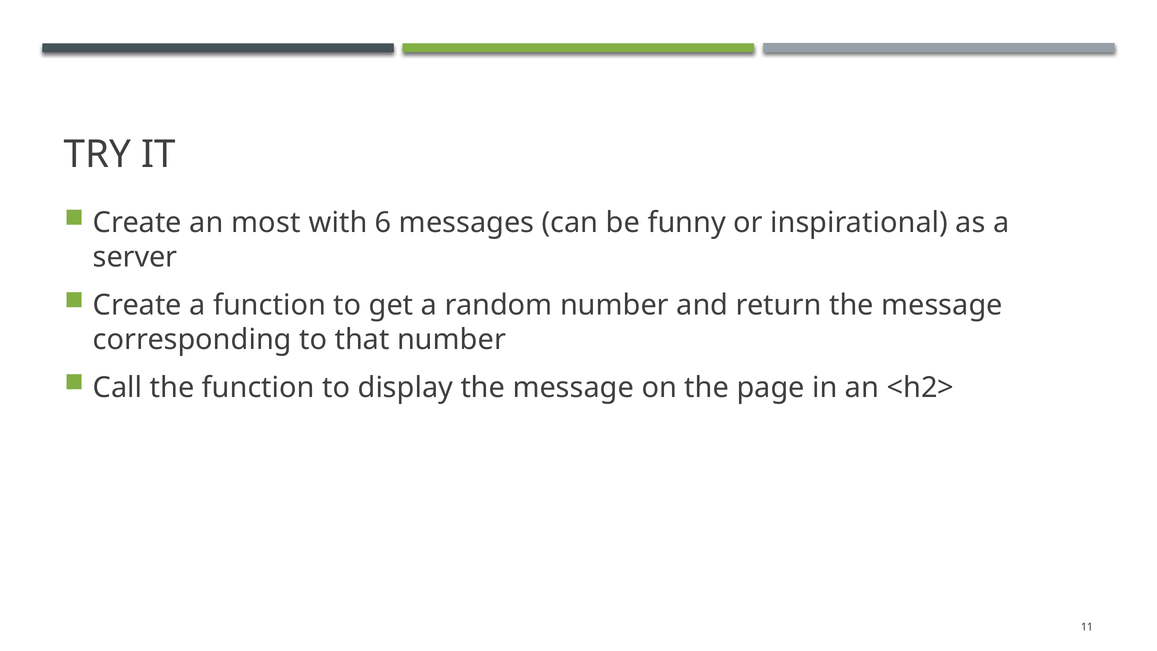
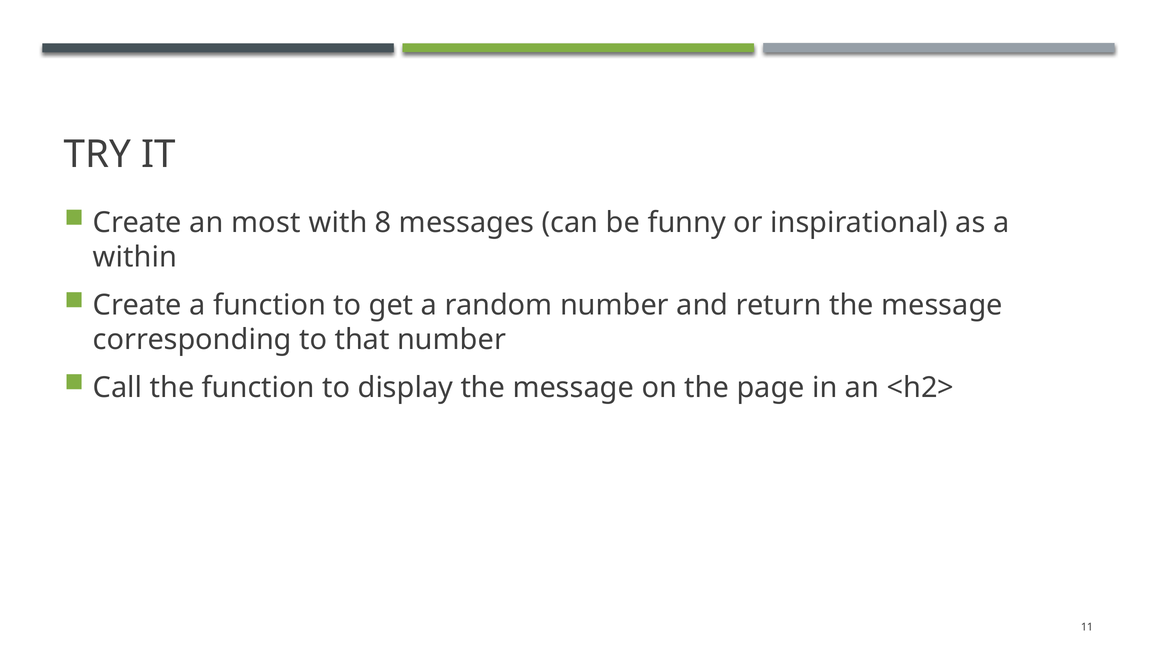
6: 6 -> 8
server: server -> within
